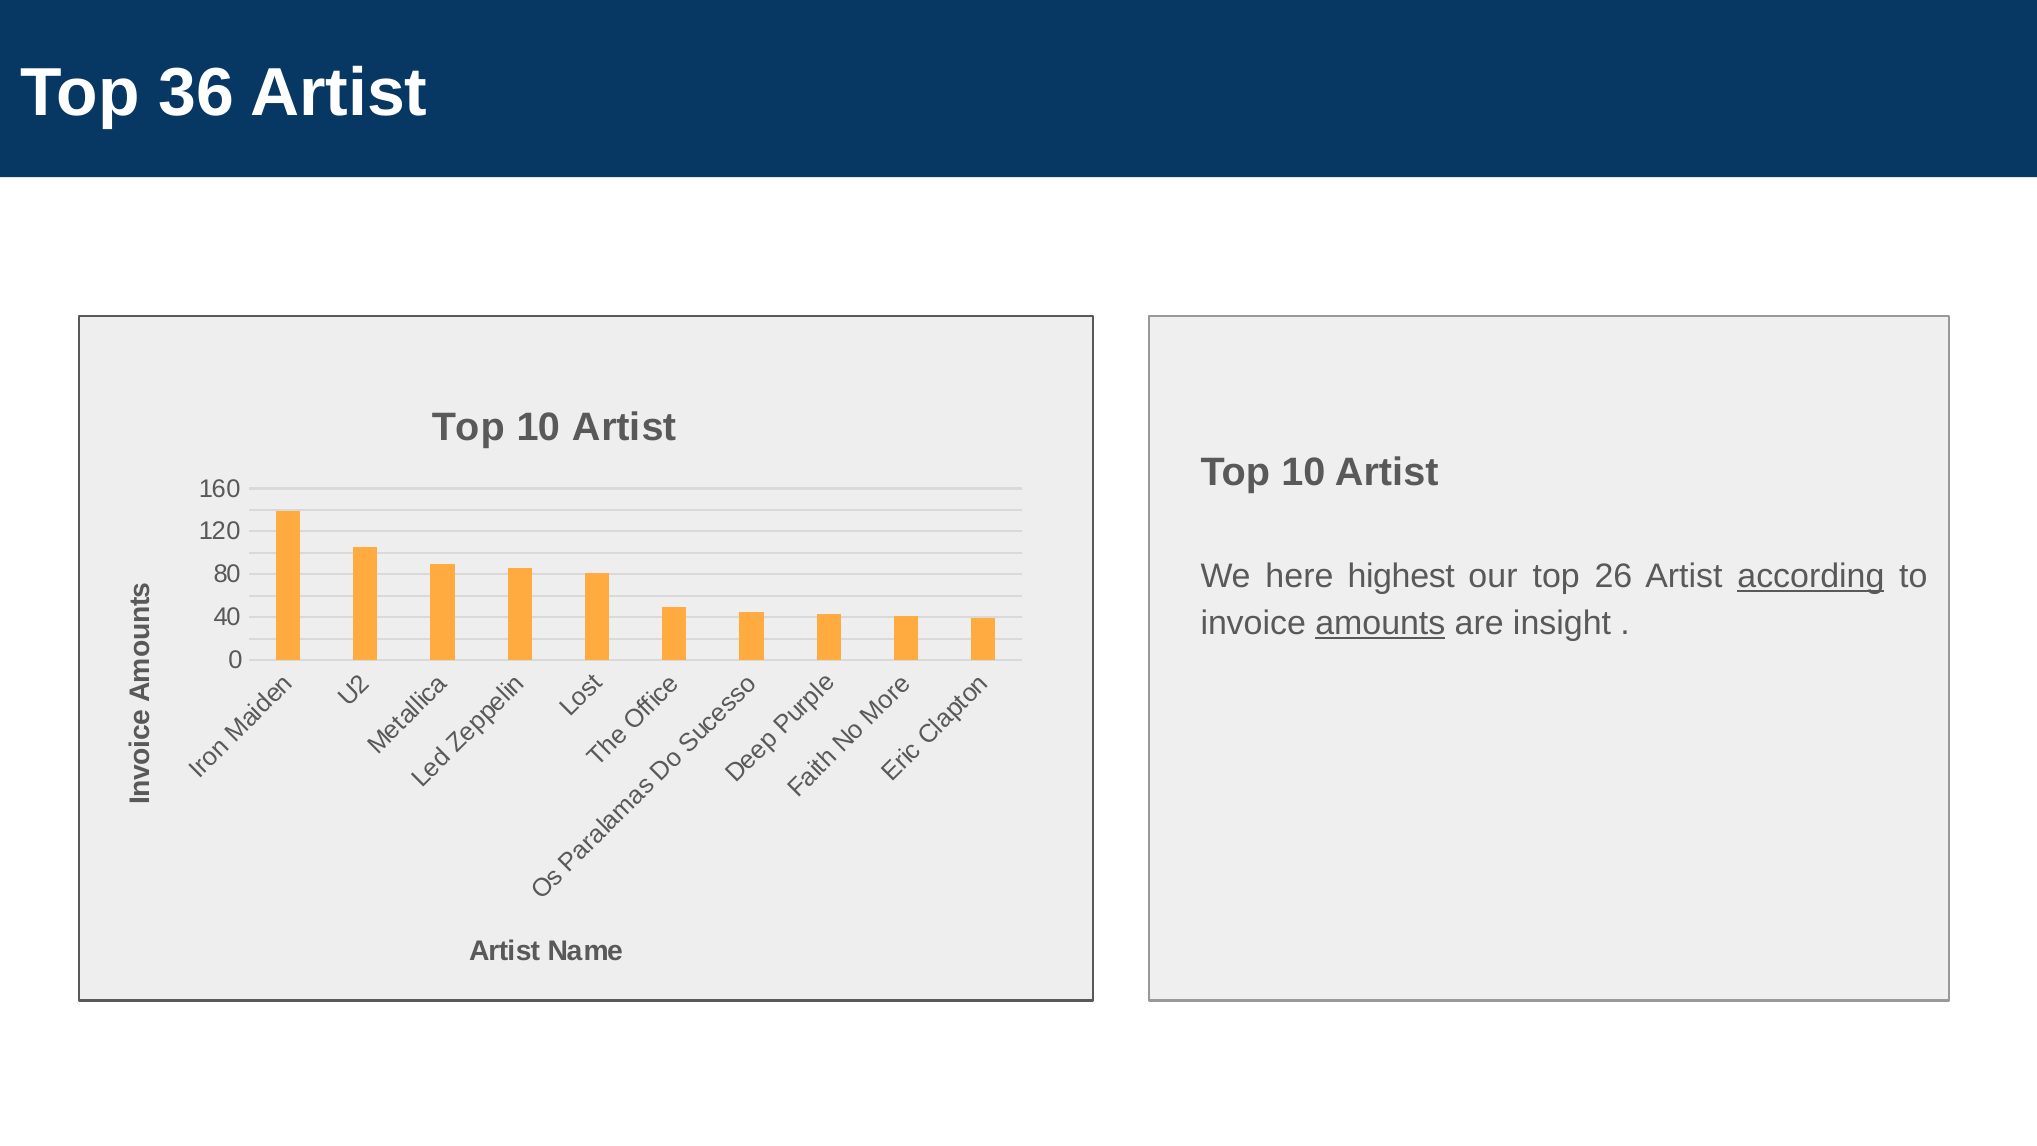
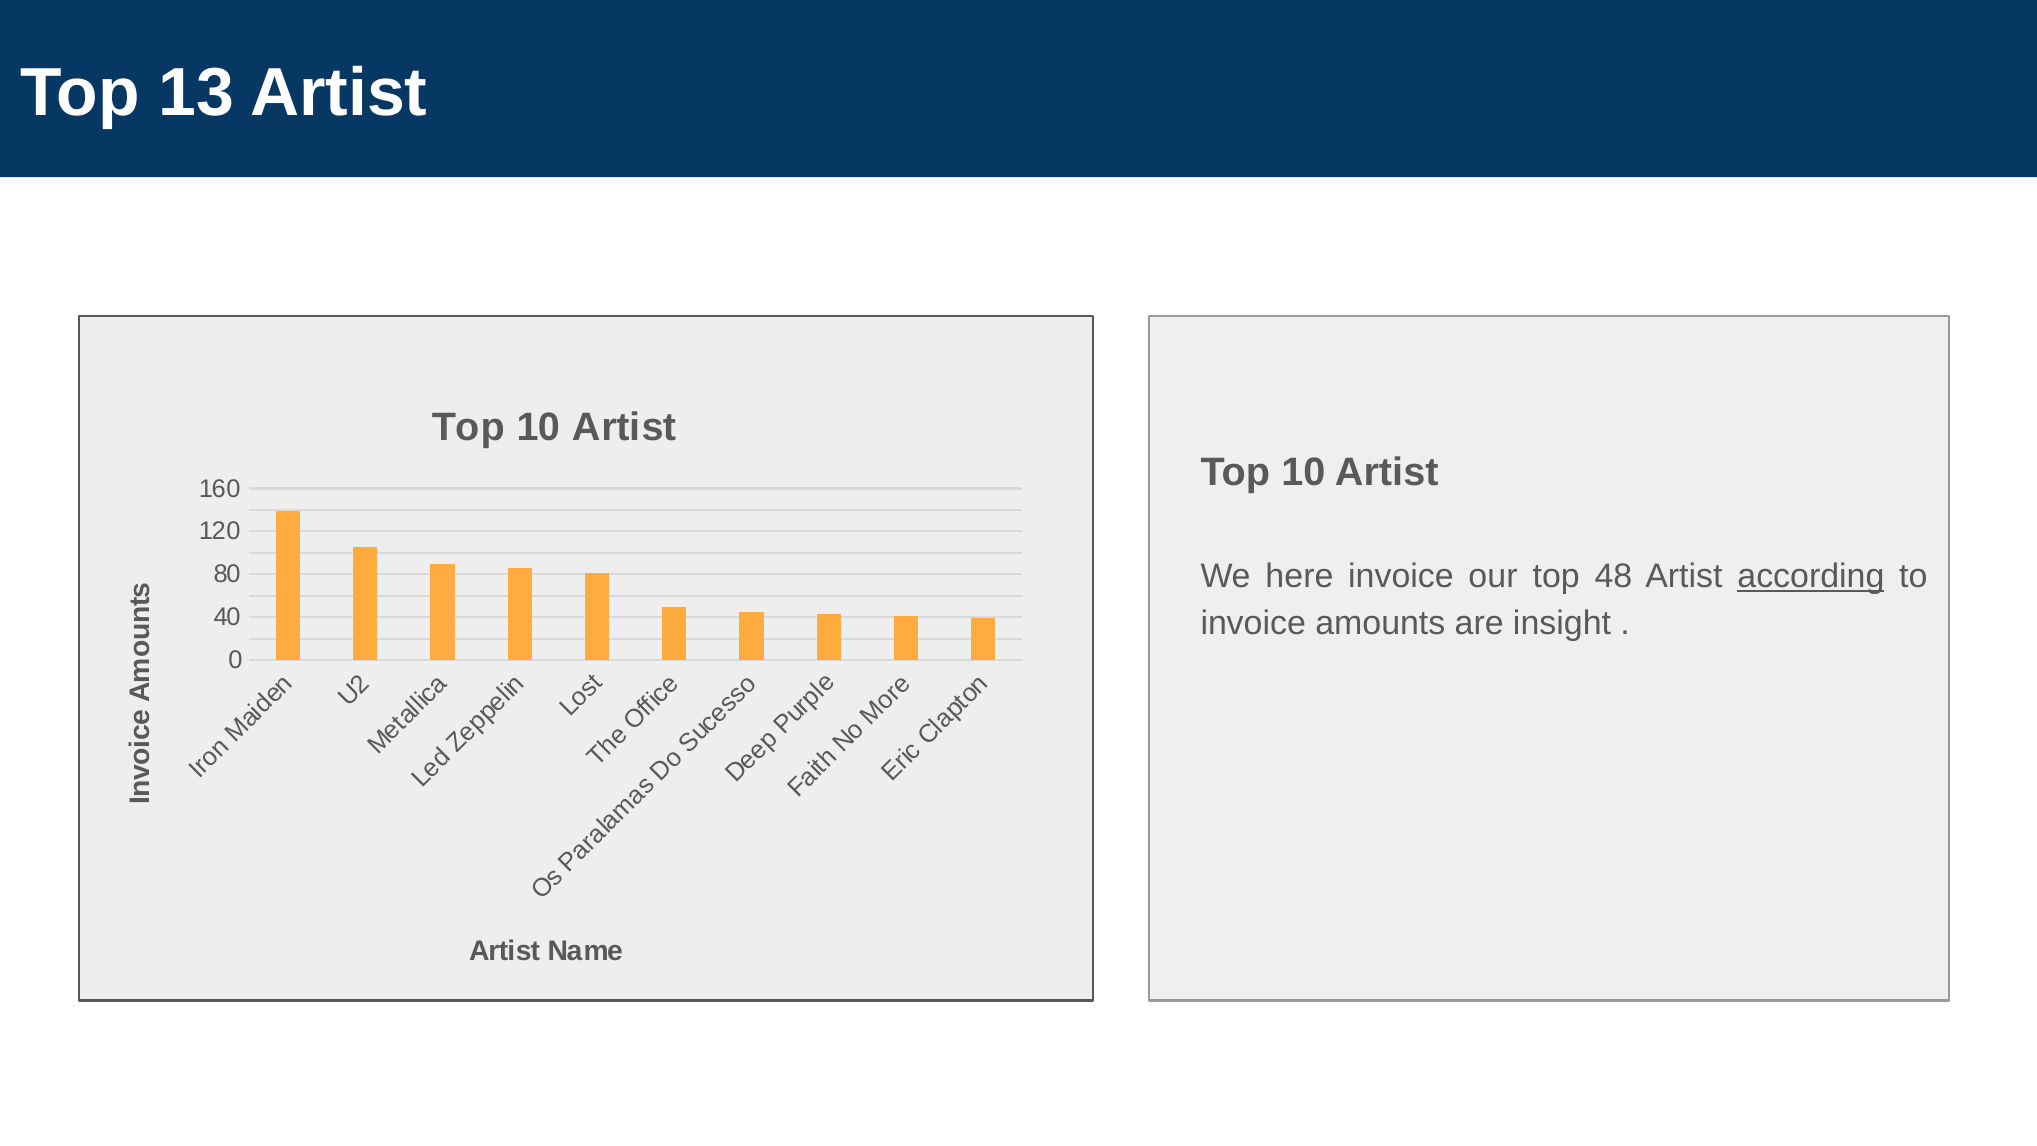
36: 36 -> 13
here highest: highest -> invoice
26: 26 -> 48
amounts underline: present -> none
